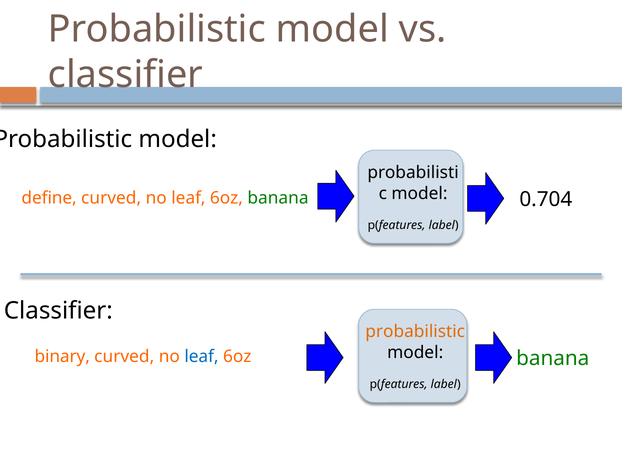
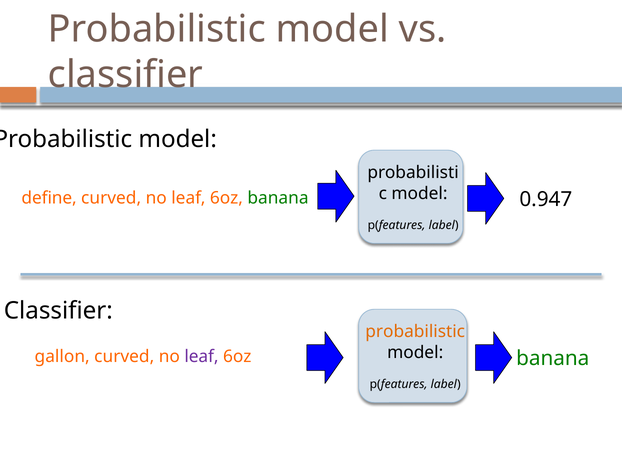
0.704: 0.704 -> 0.947
binary: binary -> gallon
leaf at (202, 357) colour: blue -> purple
